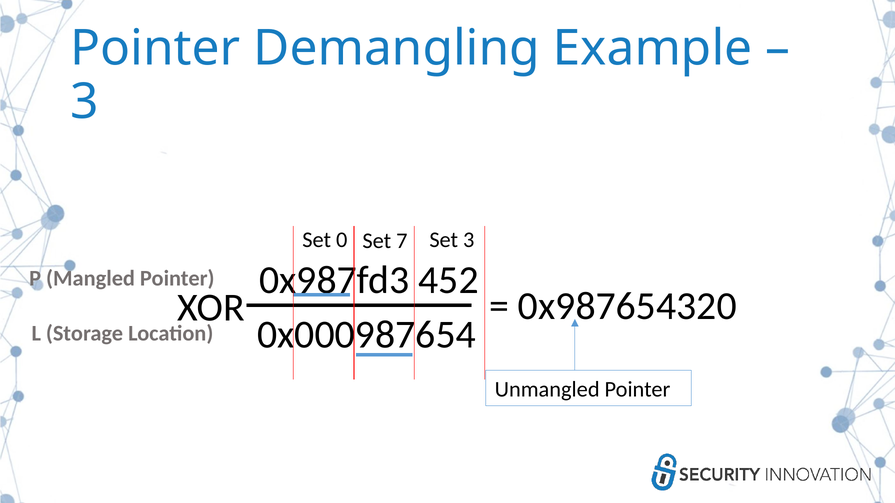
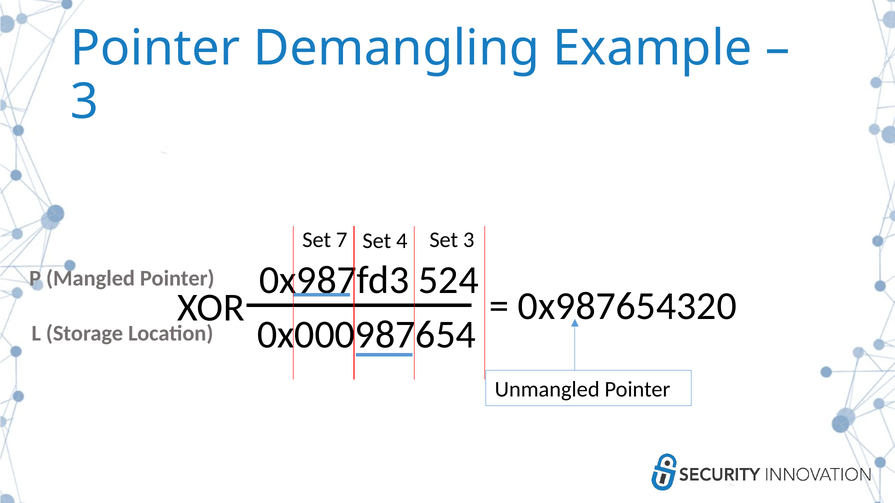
0: 0 -> 7
7: 7 -> 4
452: 452 -> 524
